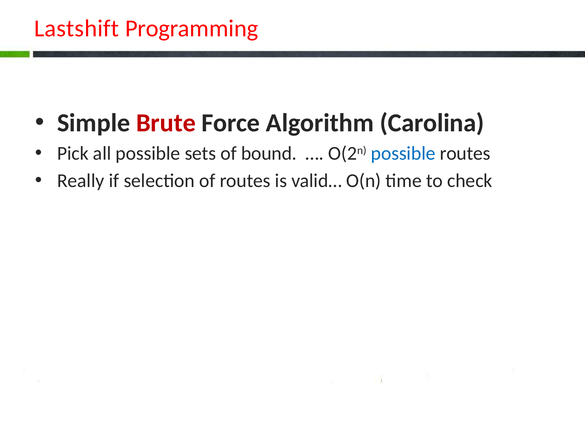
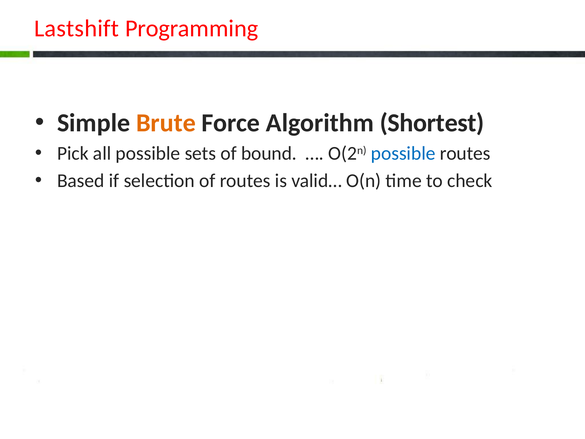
Brute colour: red -> orange
Carolina: Carolina -> Shortest
Really: Really -> Based
